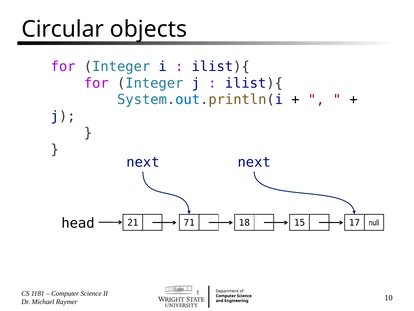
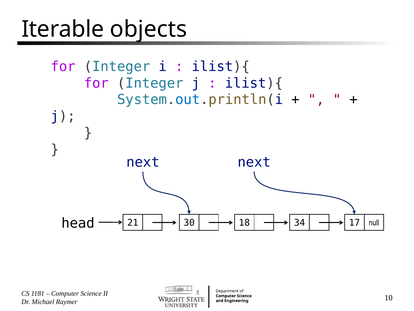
Circular: Circular -> Iterable
71: 71 -> 30
15: 15 -> 34
